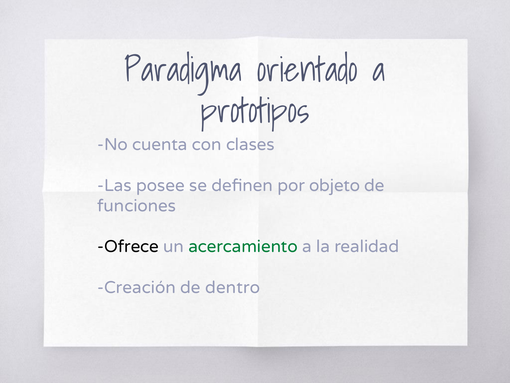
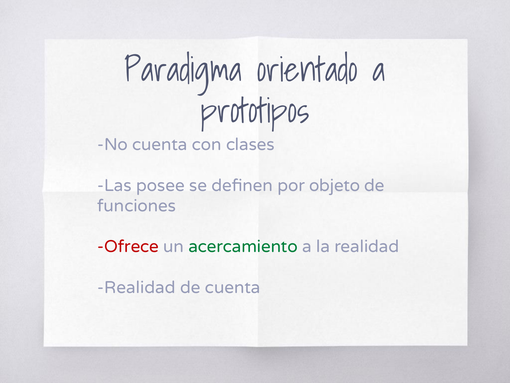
Ofrece colour: black -> red
Creación at (136, 287): Creación -> Realidad
de dentro: dentro -> cuenta
